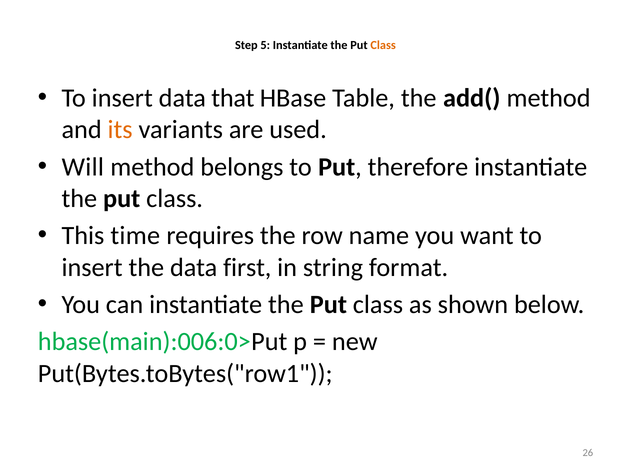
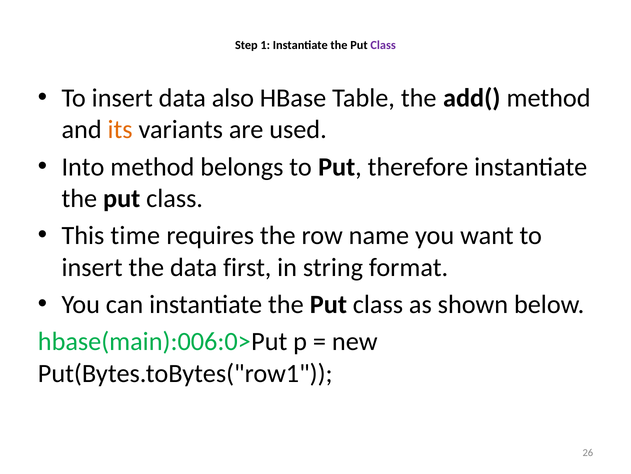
5: 5 -> 1
Class at (383, 45) colour: orange -> purple
that: that -> also
Will: Will -> Into
